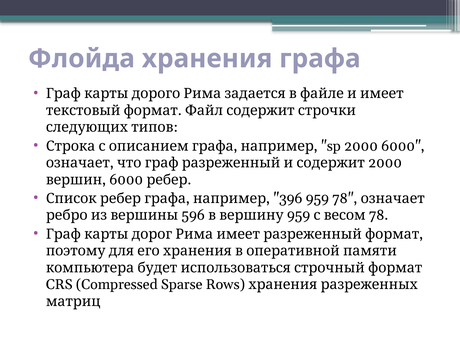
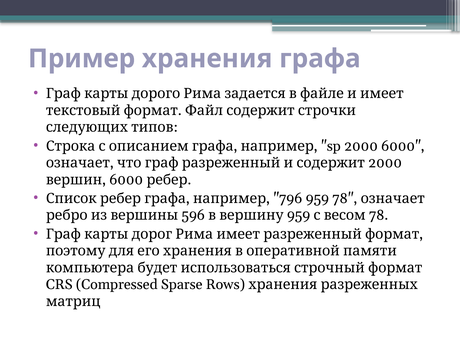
Флойда: Флойда -> Пример
396: 396 -> 796
